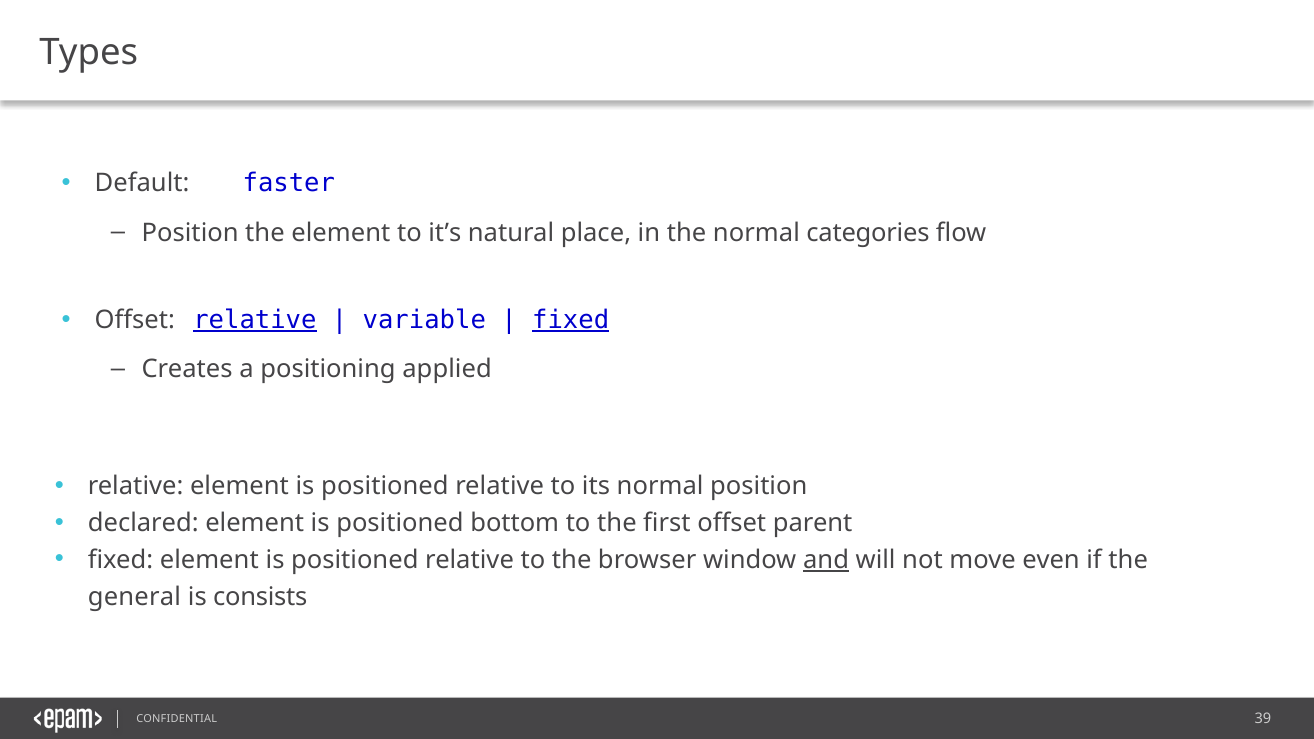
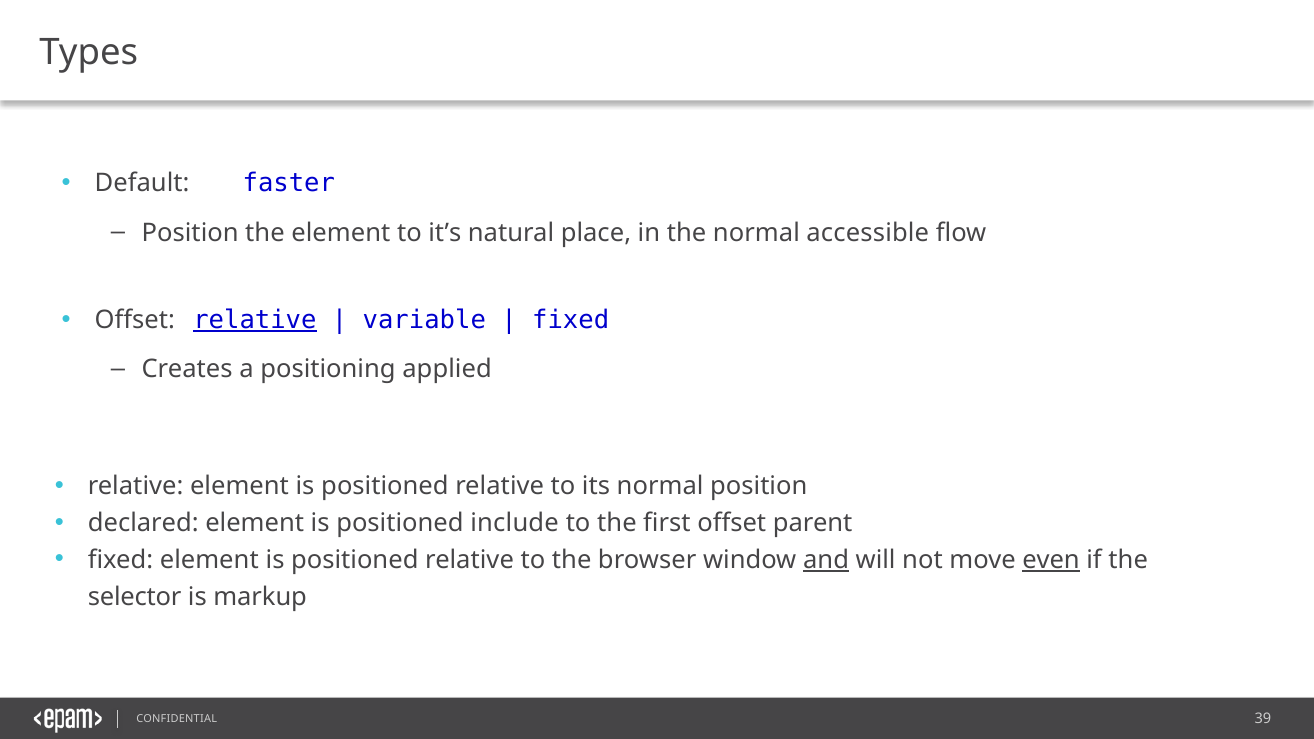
categories: categories -> accessible
fixed at (571, 320) underline: present -> none
bottom: bottom -> include
even underline: none -> present
general: general -> selector
consists: consists -> markup
